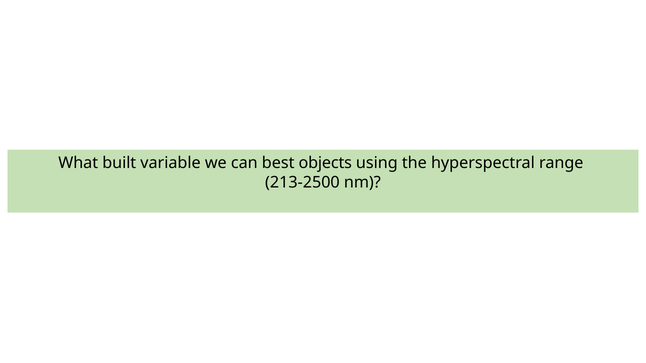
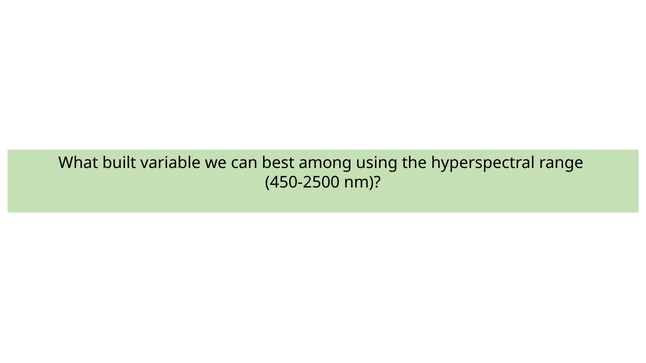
objects: objects -> among
213-2500: 213-2500 -> 450-2500
